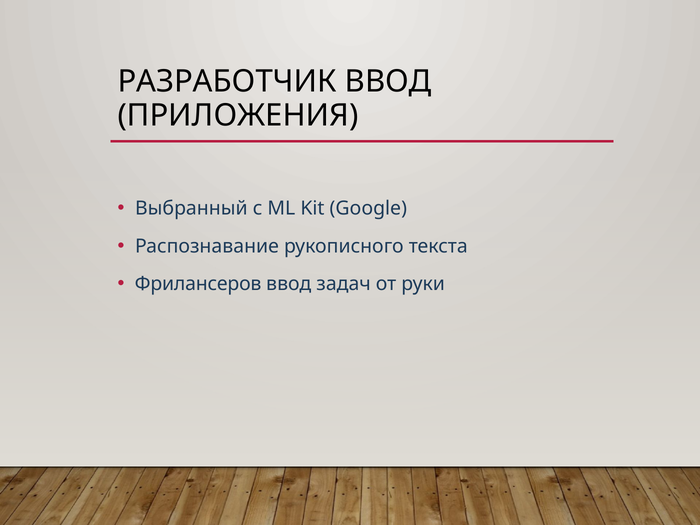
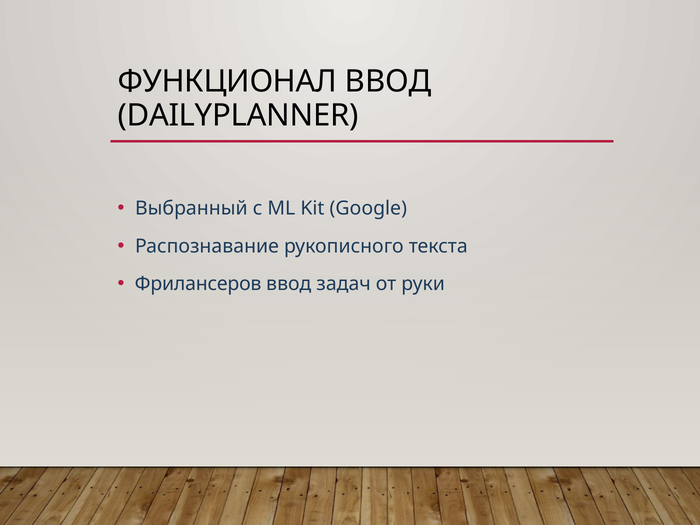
РАЗРАБОТЧИК: РАЗРАБОТЧИК -> ФУНКЦИОНАЛ
ПРИЛОЖЕНИЯ: ПРИЛОЖЕНИЯ -> DAILYPLANNER
